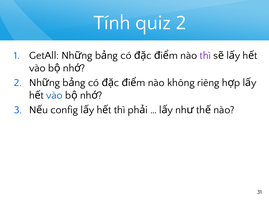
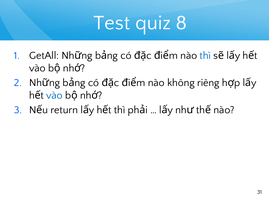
Tính: Tính -> Test
quiz 2: 2 -> 8
thì at (205, 55) colour: purple -> blue
config: config -> return
